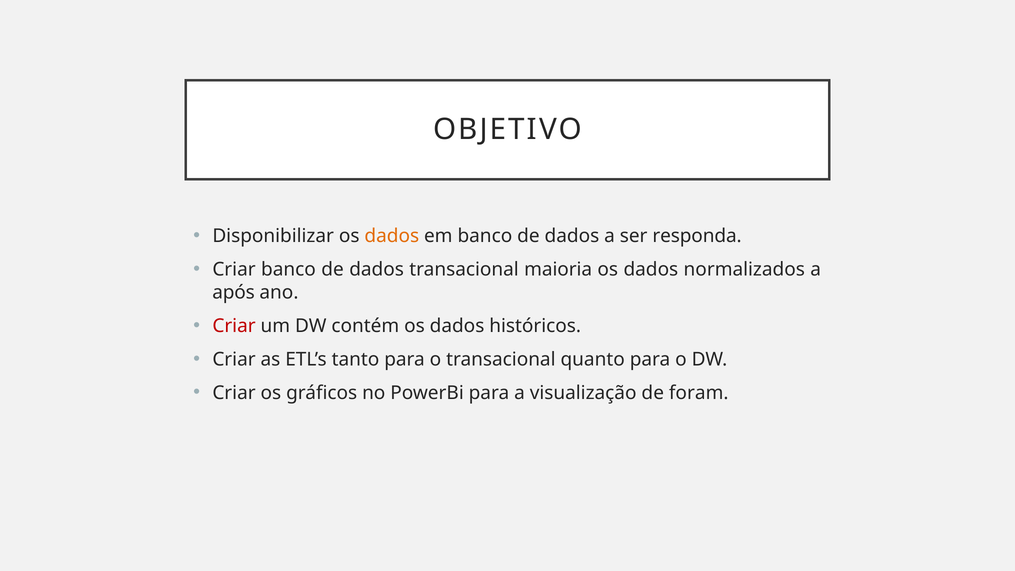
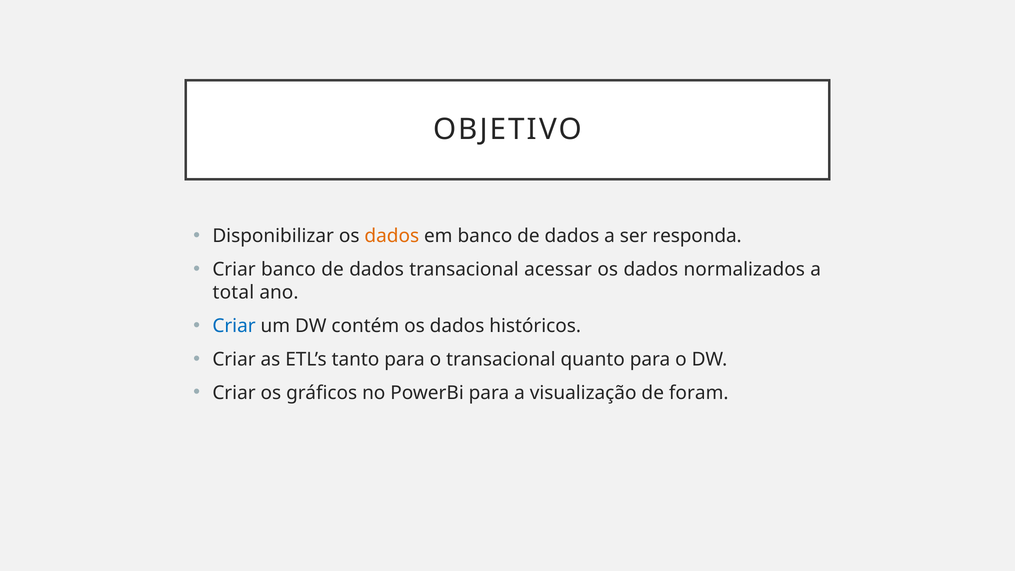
maioria: maioria -> acessar
após: após -> total
Criar at (234, 326) colour: red -> blue
